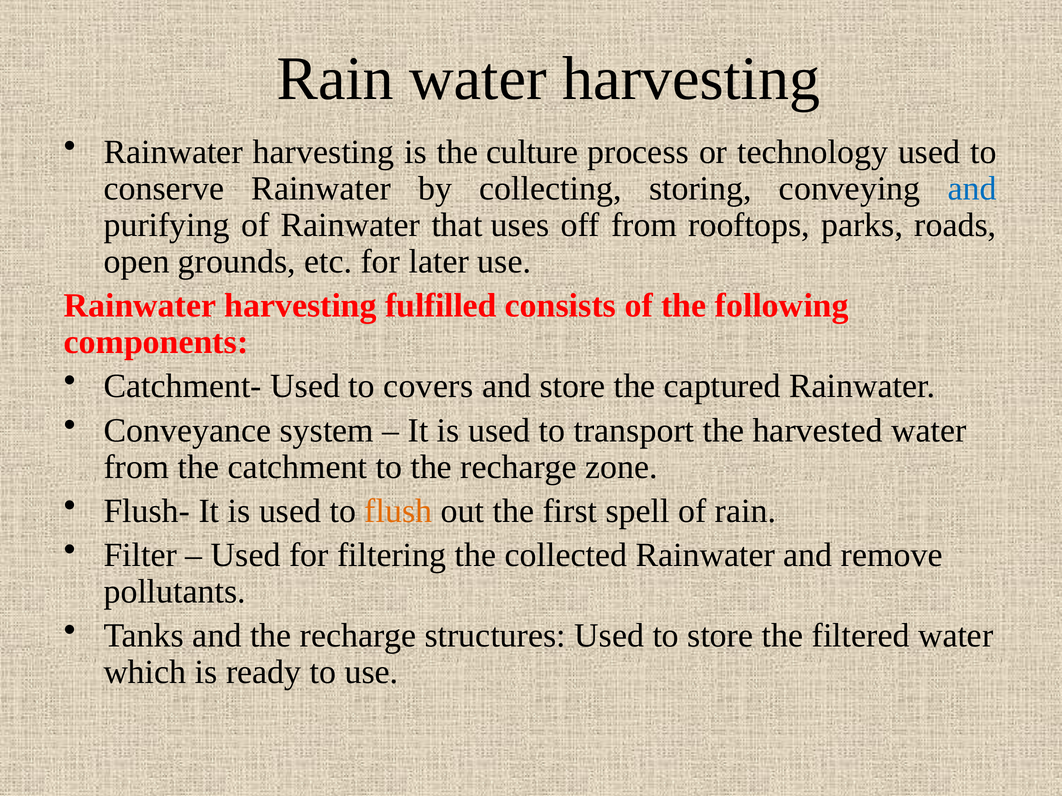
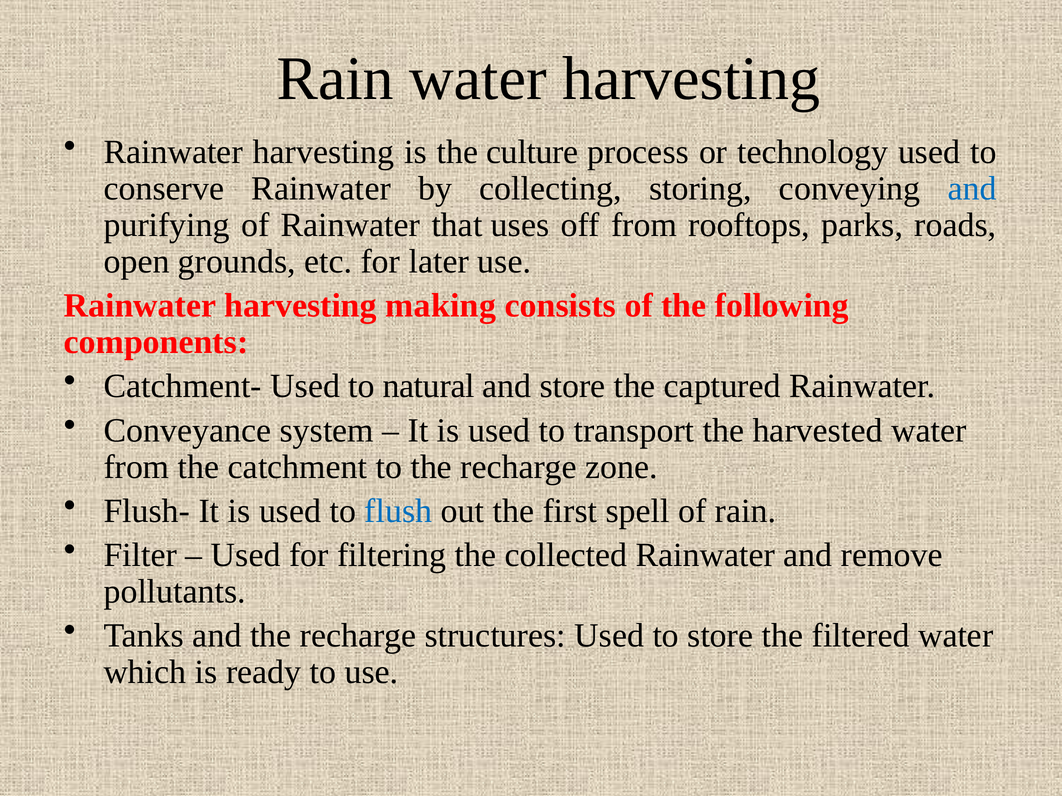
fulfilled: fulfilled -> making
covers: covers -> natural
flush colour: orange -> blue
